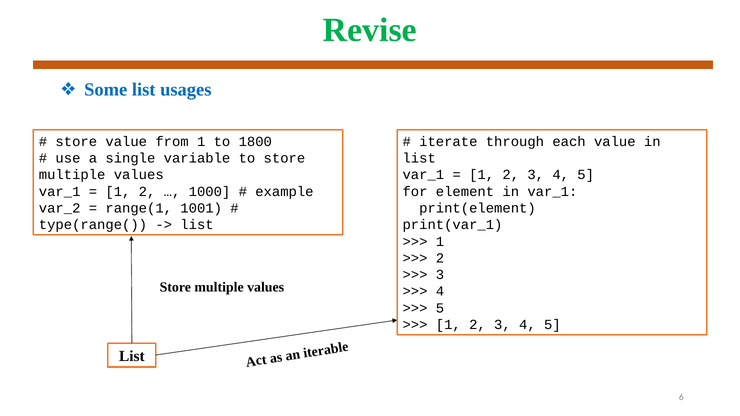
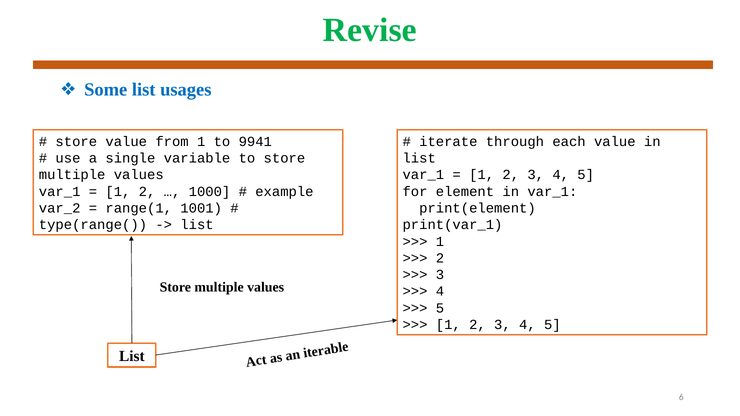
1800: 1800 -> 9941
